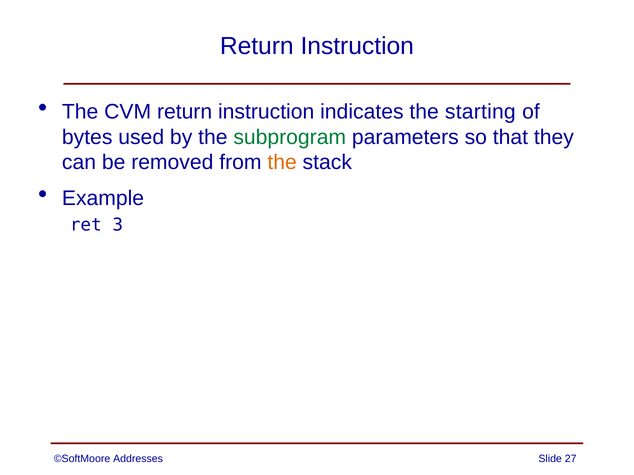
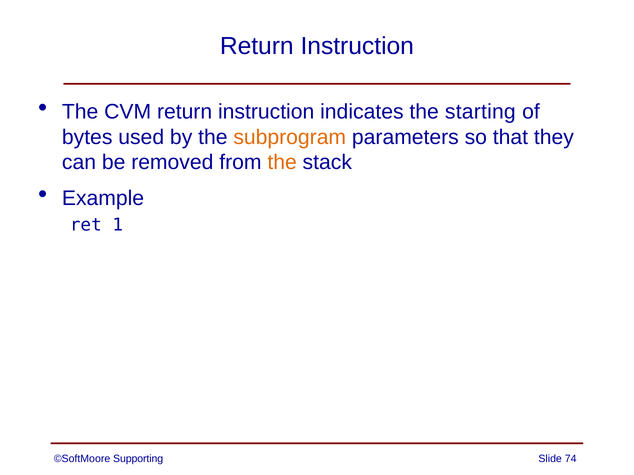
subprogram colour: green -> orange
3: 3 -> 1
Addresses: Addresses -> Supporting
27: 27 -> 74
